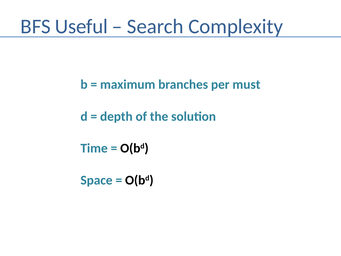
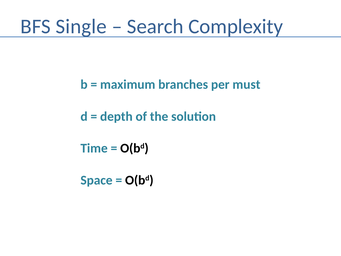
Useful: Useful -> Single
